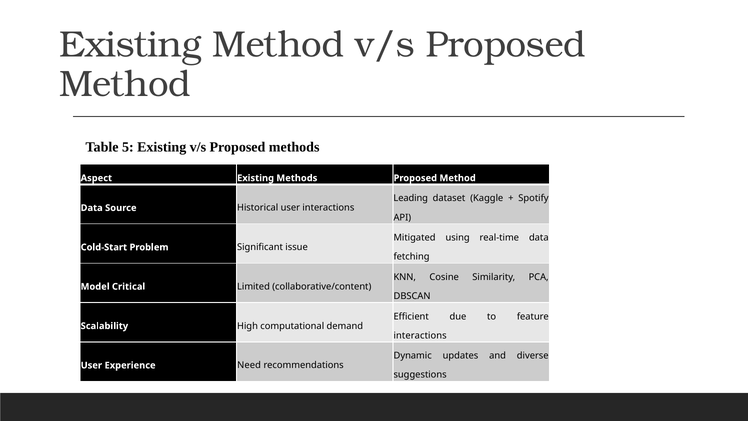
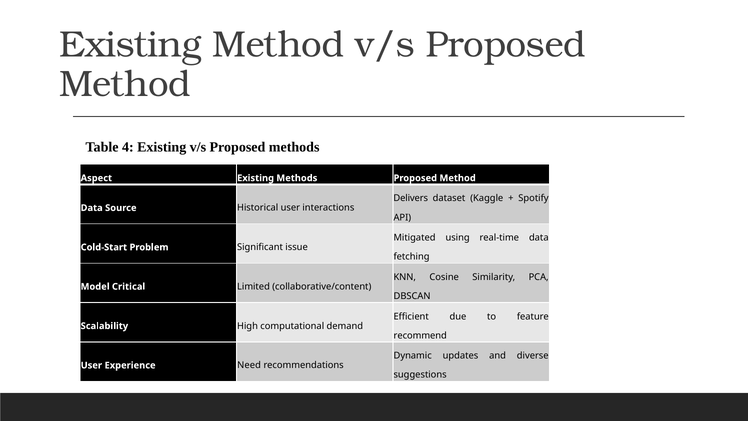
5: 5 -> 4
Leading: Leading -> Delivers
interactions at (420, 335): interactions -> recommend
